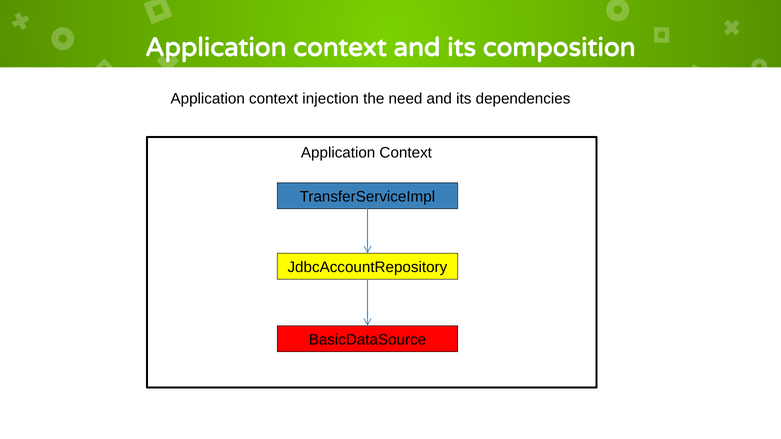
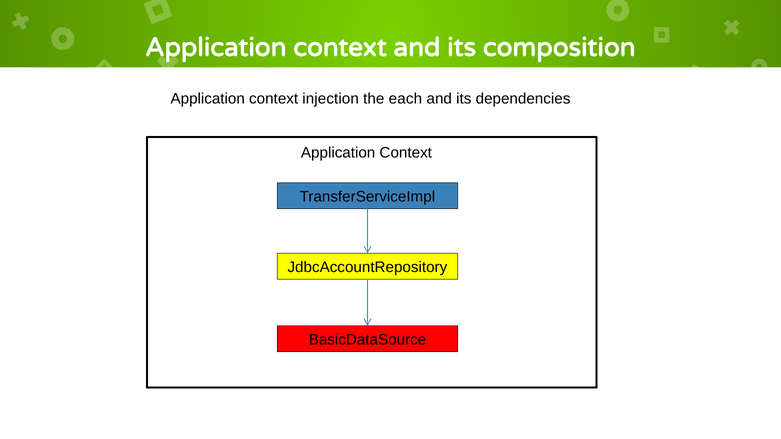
need: need -> each
